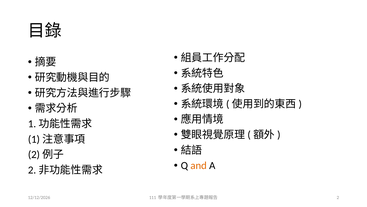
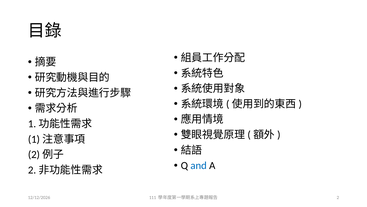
and colour: orange -> blue
